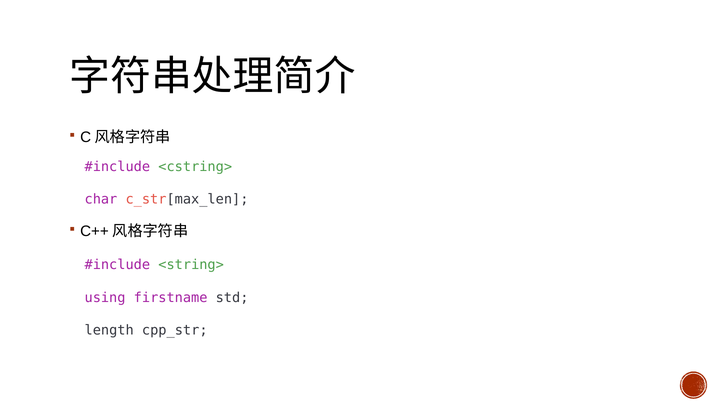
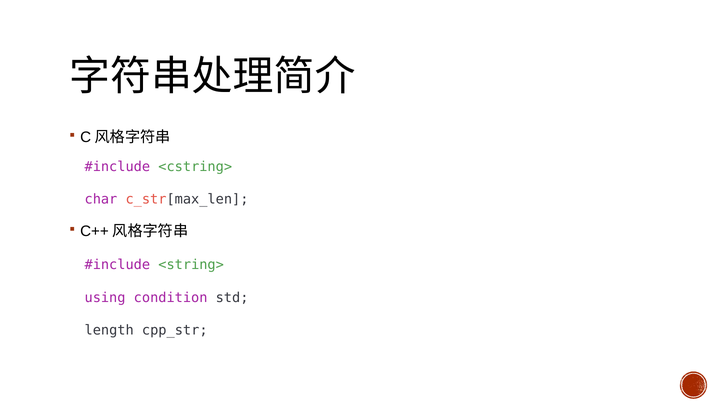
firstname: firstname -> condition
